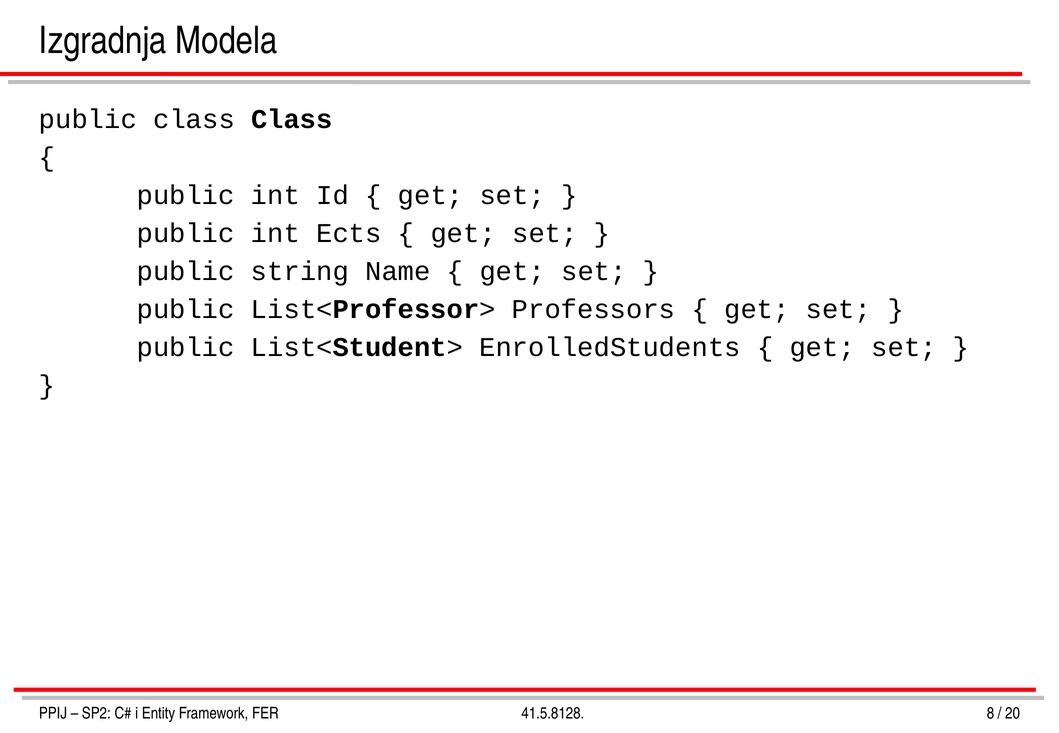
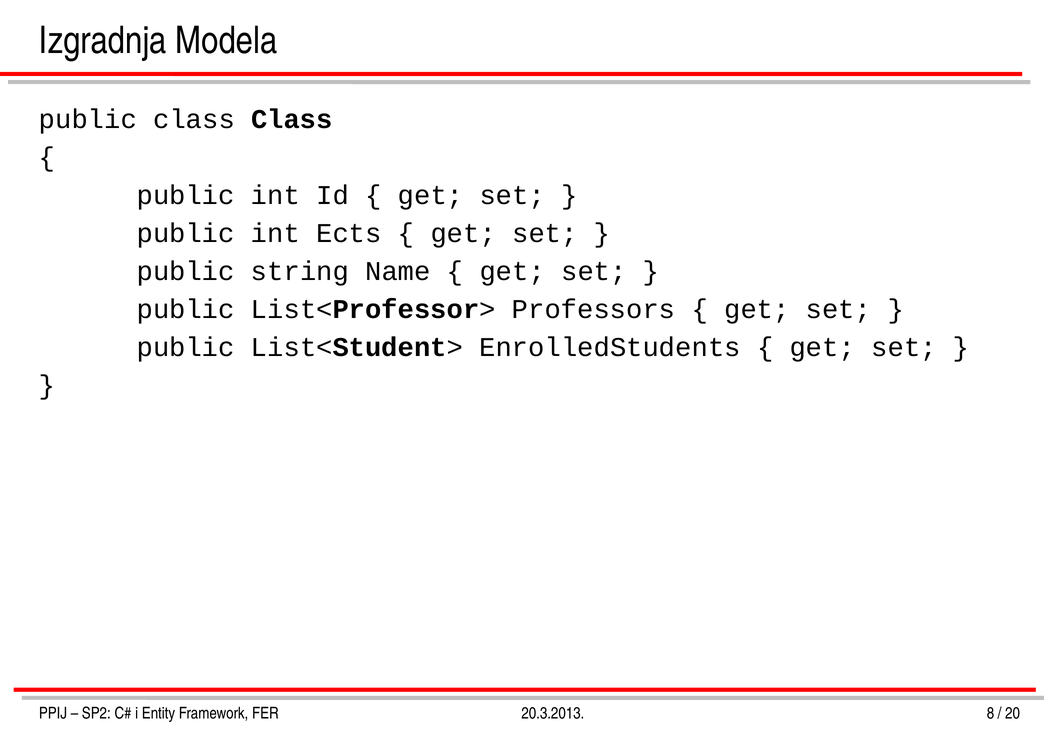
41.5.8128: 41.5.8128 -> 20.3.2013
